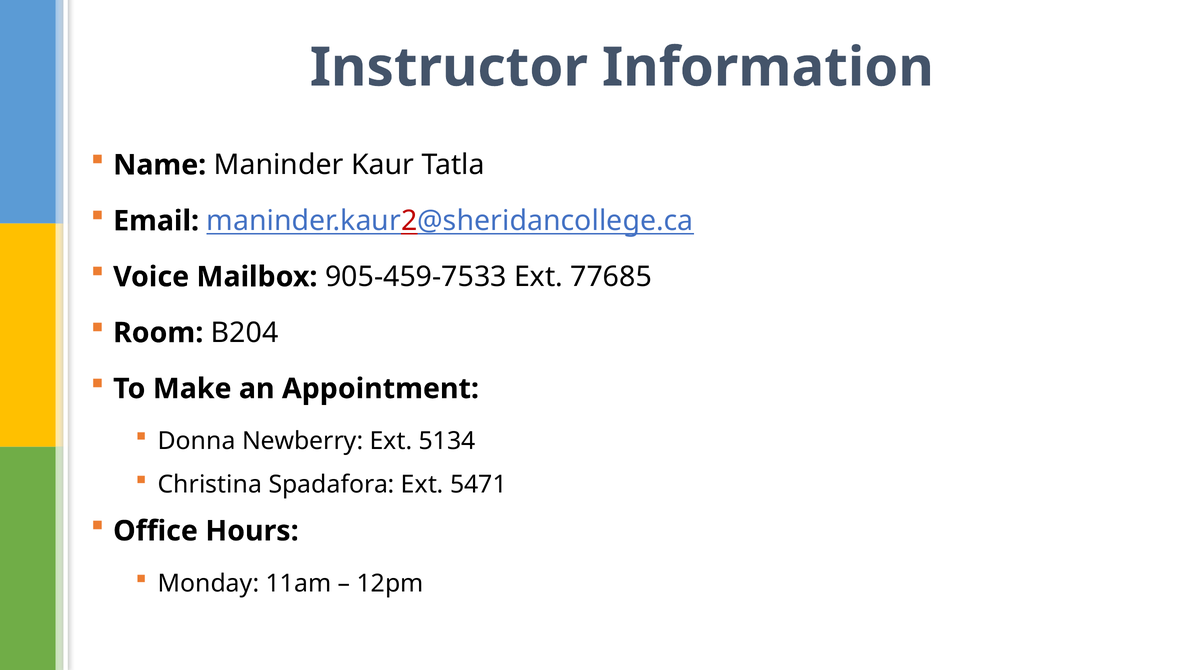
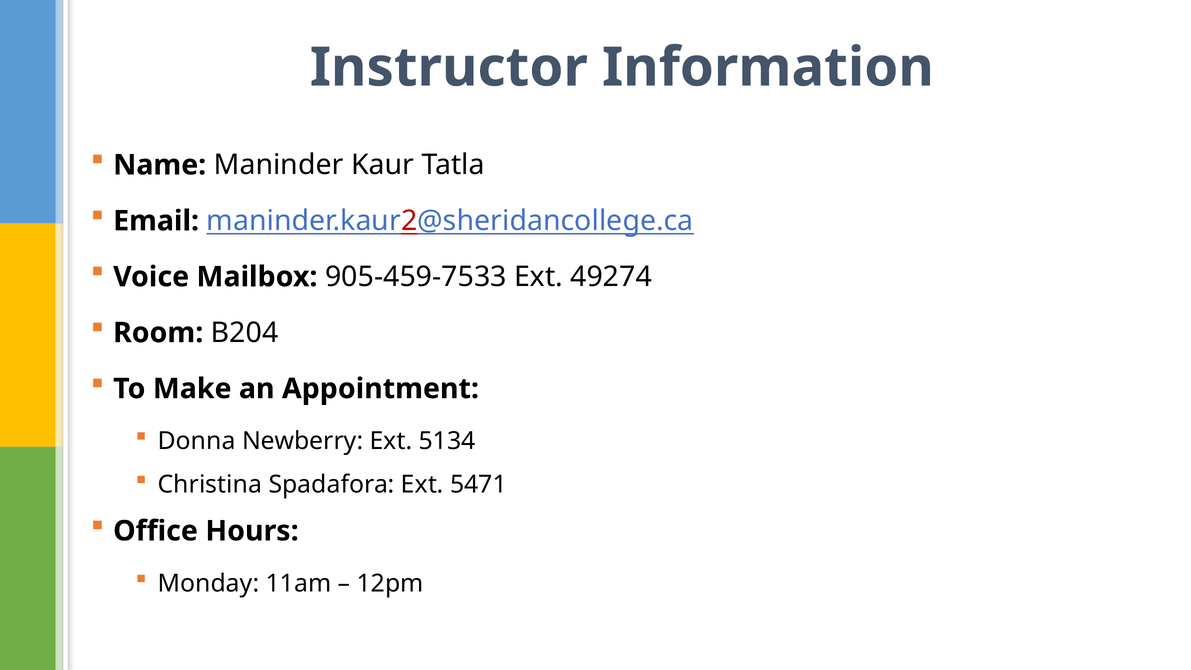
77685: 77685 -> 49274
